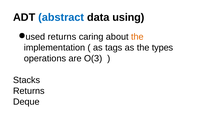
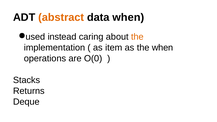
abstract colour: blue -> orange
data using: using -> when
returns at (62, 37): returns -> instead
tags: tags -> item
the types: types -> when
O(3: O(3 -> O(0
